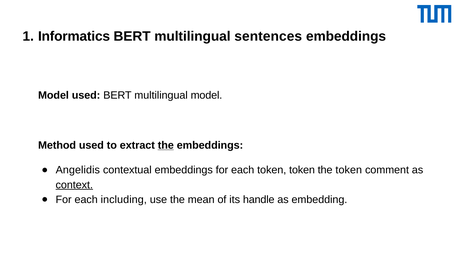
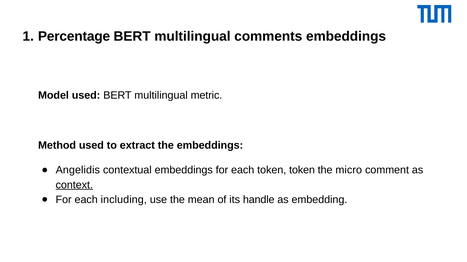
Informatics: Informatics -> Percentage
sentences: sentences -> comments
multilingual model: model -> metric
the at (166, 146) underline: present -> none
the token: token -> micro
